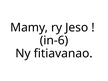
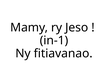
in-6: in-6 -> in-1
